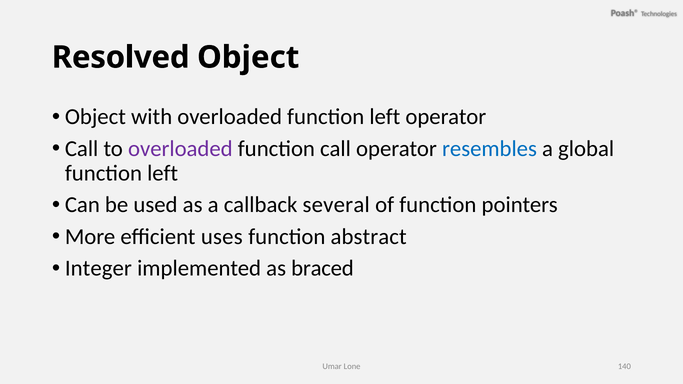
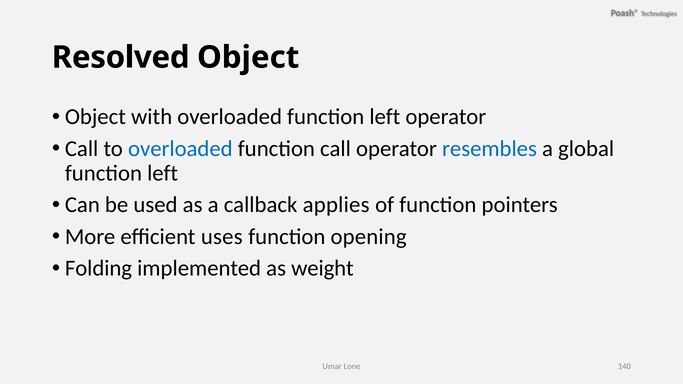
overloaded at (180, 149) colour: purple -> blue
several: several -> applies
abstract: abstract -> opening
Integer: Integer -> Folding
braced: braced -> weight
